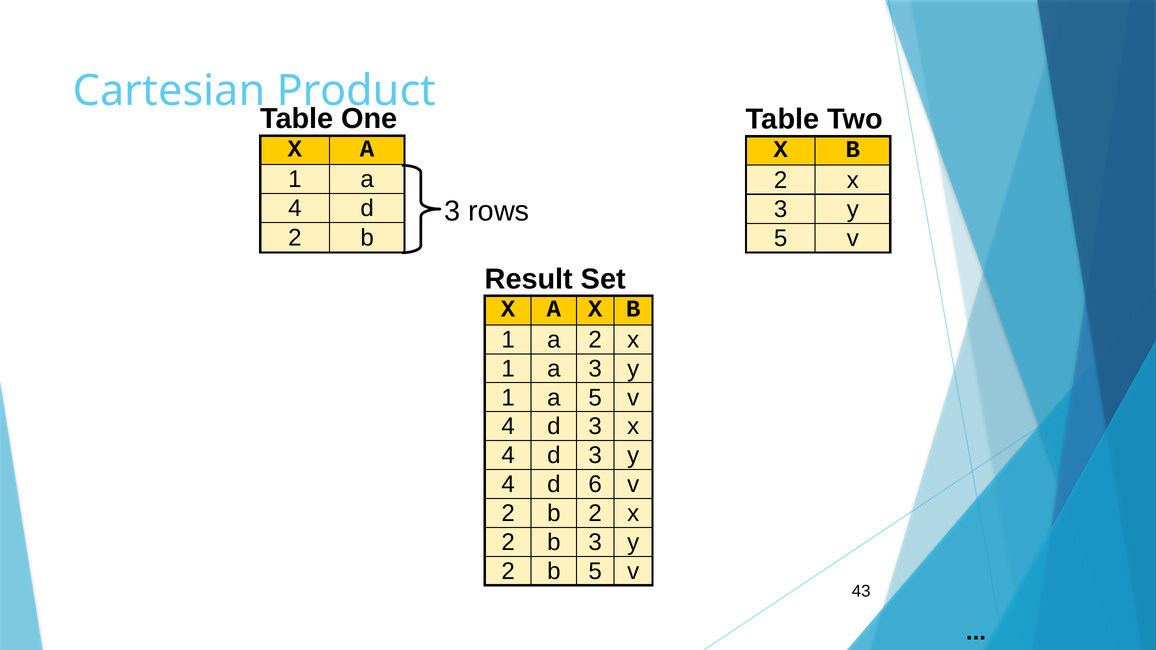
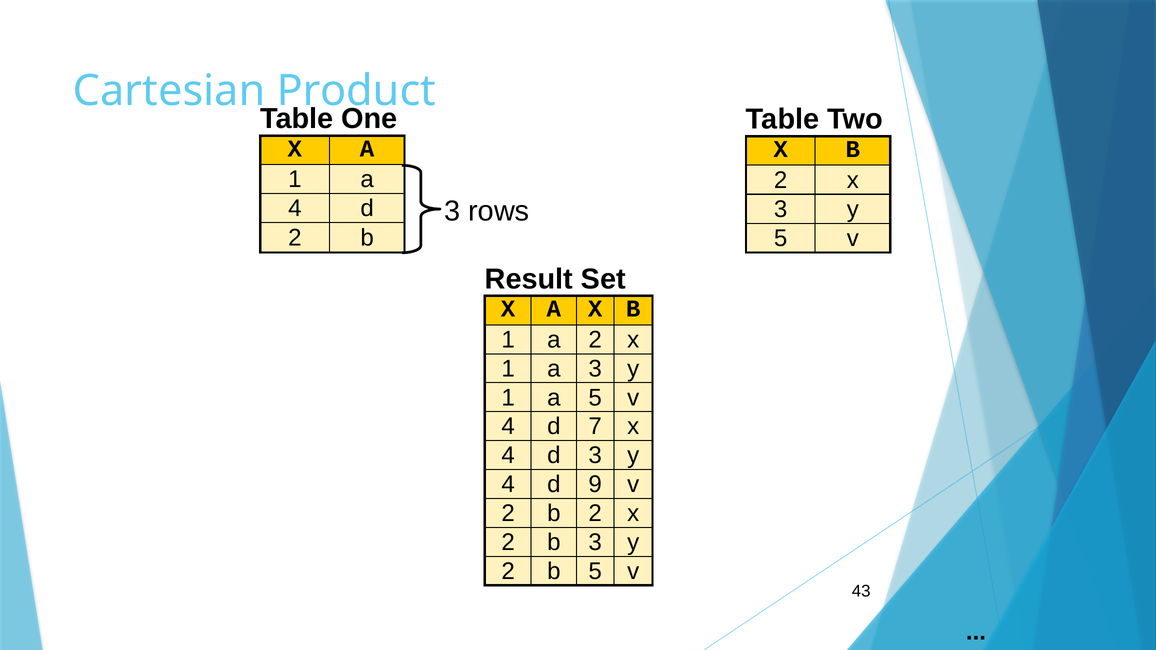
3 at (595, 427): 3 -> 7
6: 6 -> 9
